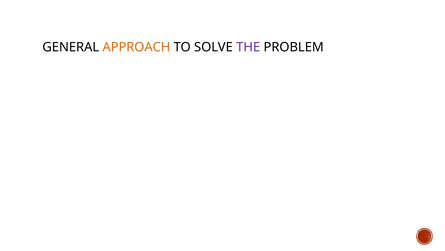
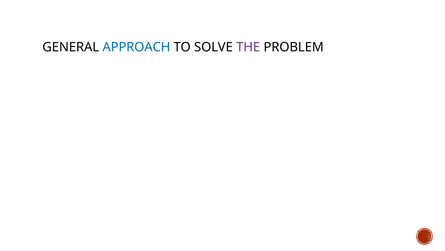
APPROACH colour: orange -> blue
